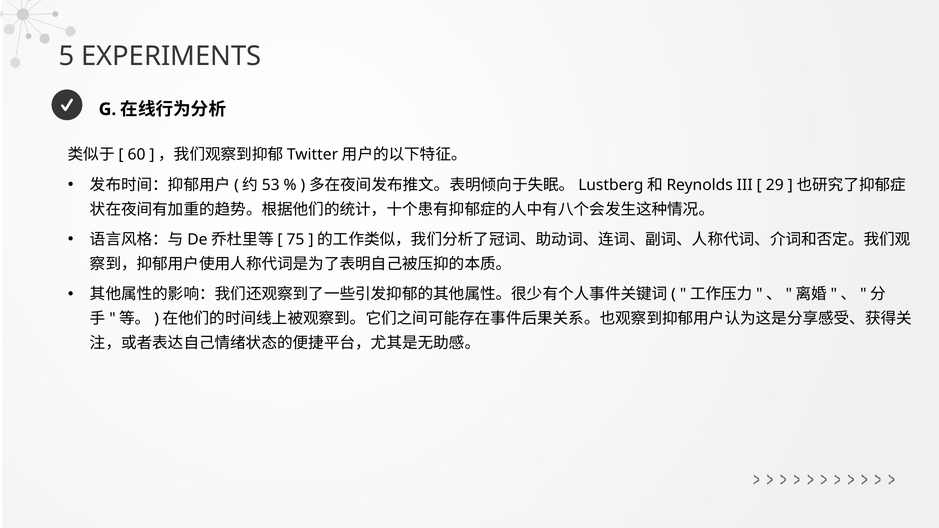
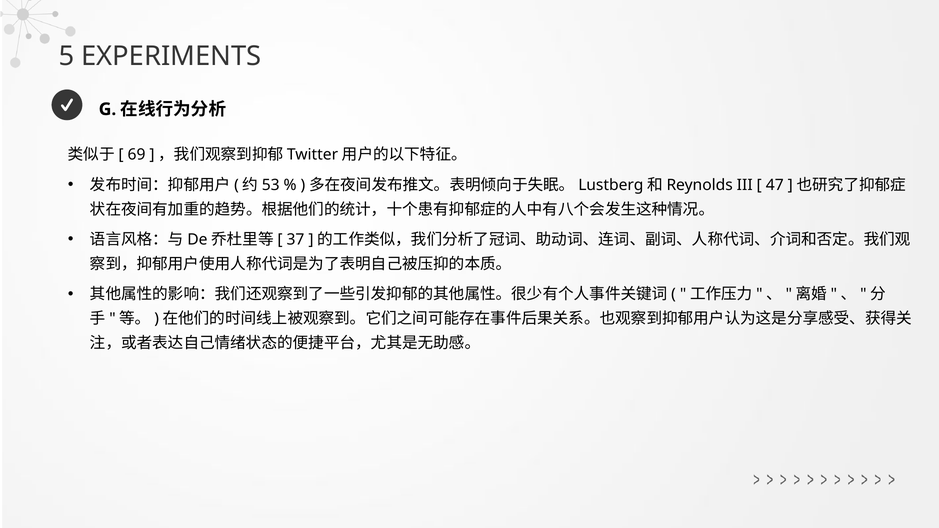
60: 60 -> 69
29: 29 -> 47
75: 75 -> 37
